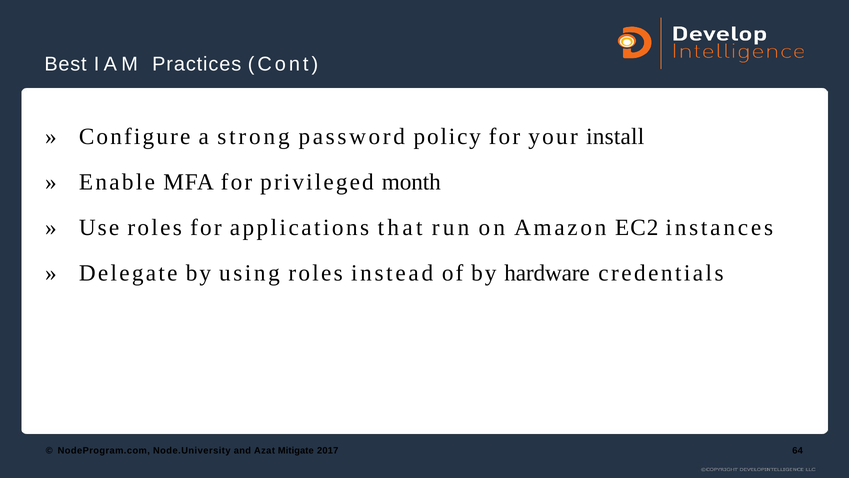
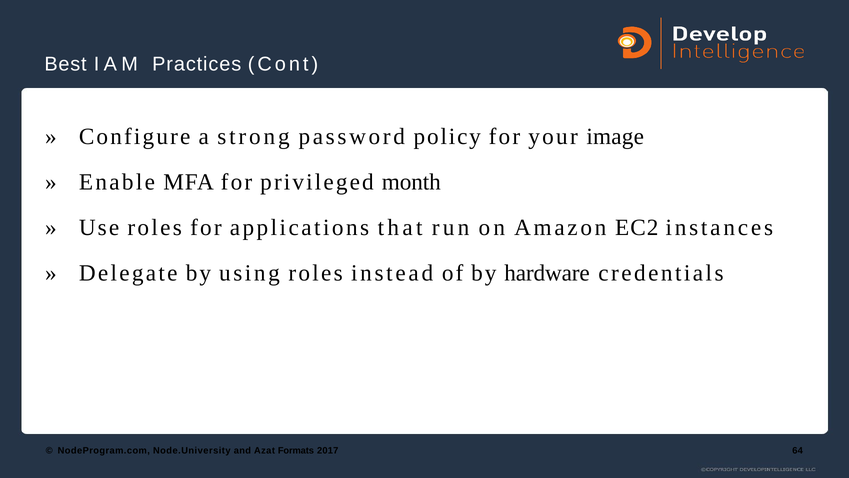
install: install -> image
Mitigate: Mitigate -> Formats
